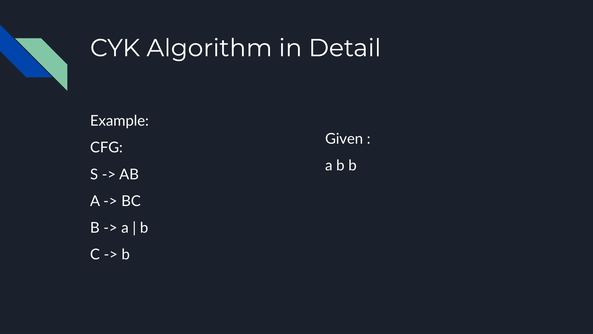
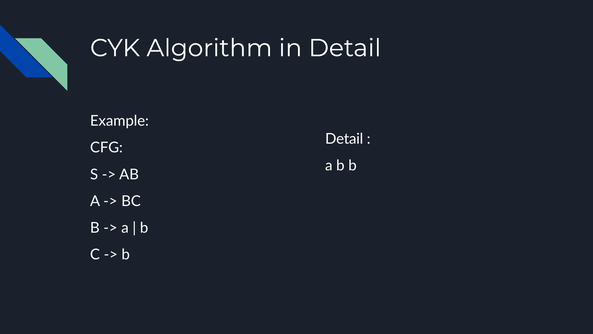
Given at (344, 139): Given -> Detail
